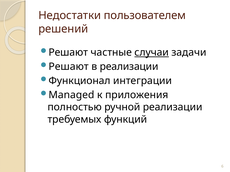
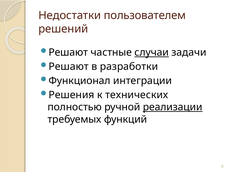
в реализации: реализации -> разработки
Managed: Managed -> Решения
приложения: приложения -> технических
реализации at (173, 107) underline: none -> present
